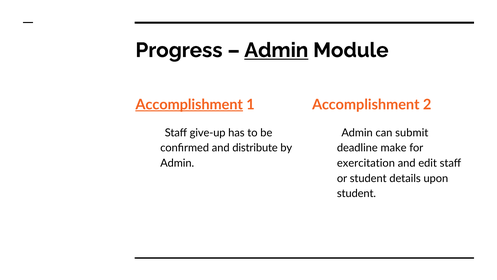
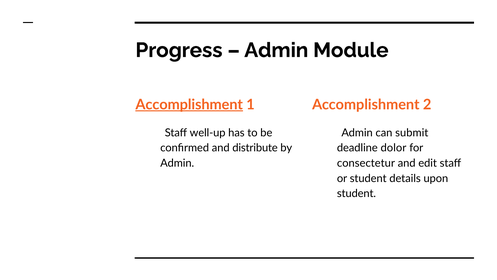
Admin at (276, 50) underline: present -> none
give-up: give-up -> well-up
make: make -> dolor
exercitation: exercitation -> consectetur
